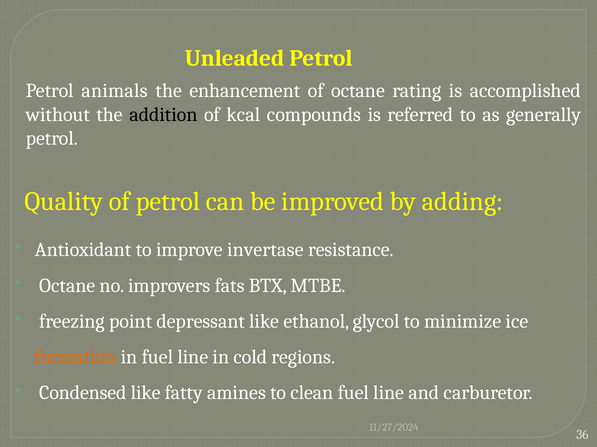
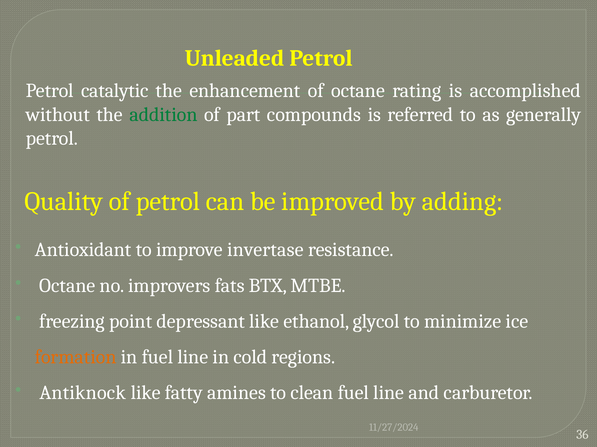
animals: animals -> catalytic
addition colour: black -> green
kcal: kcal -> part
Condensed: Condensed -> Antiknock
